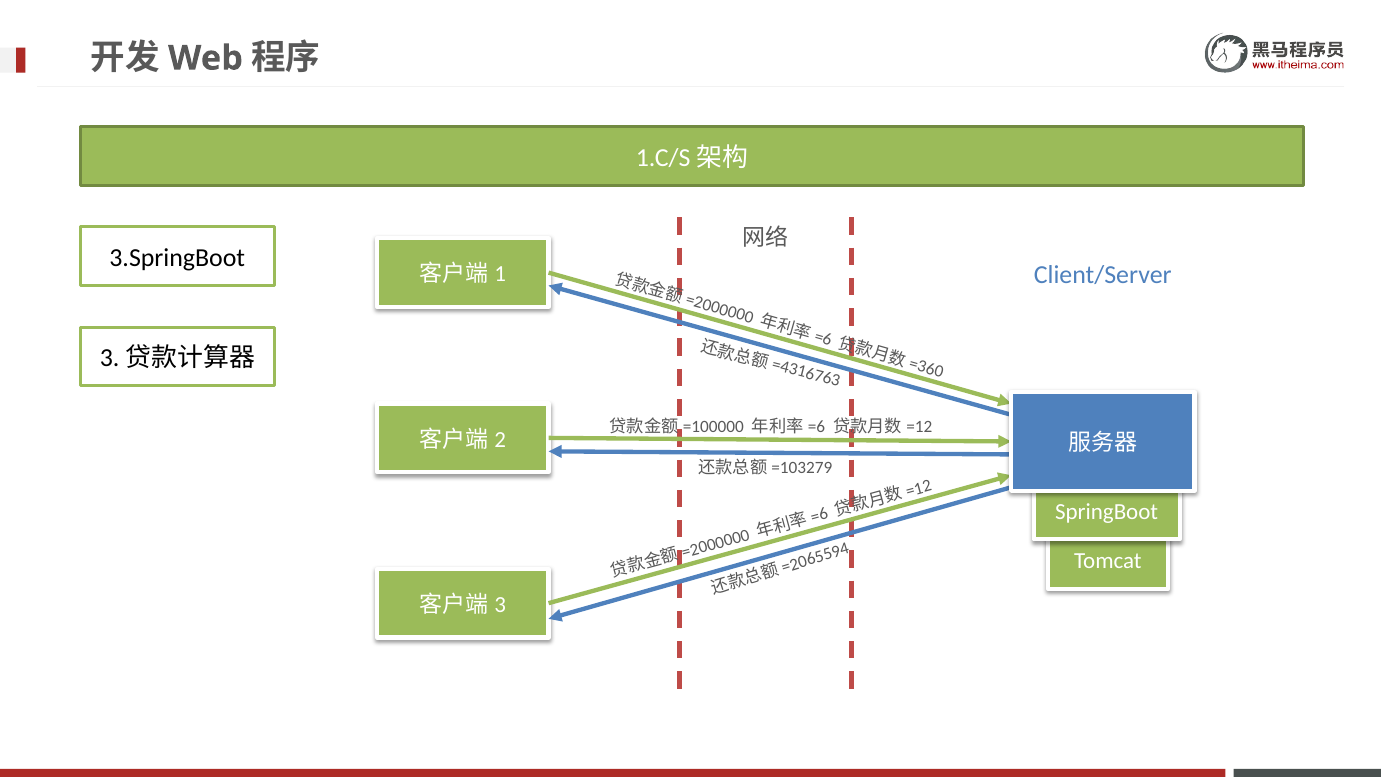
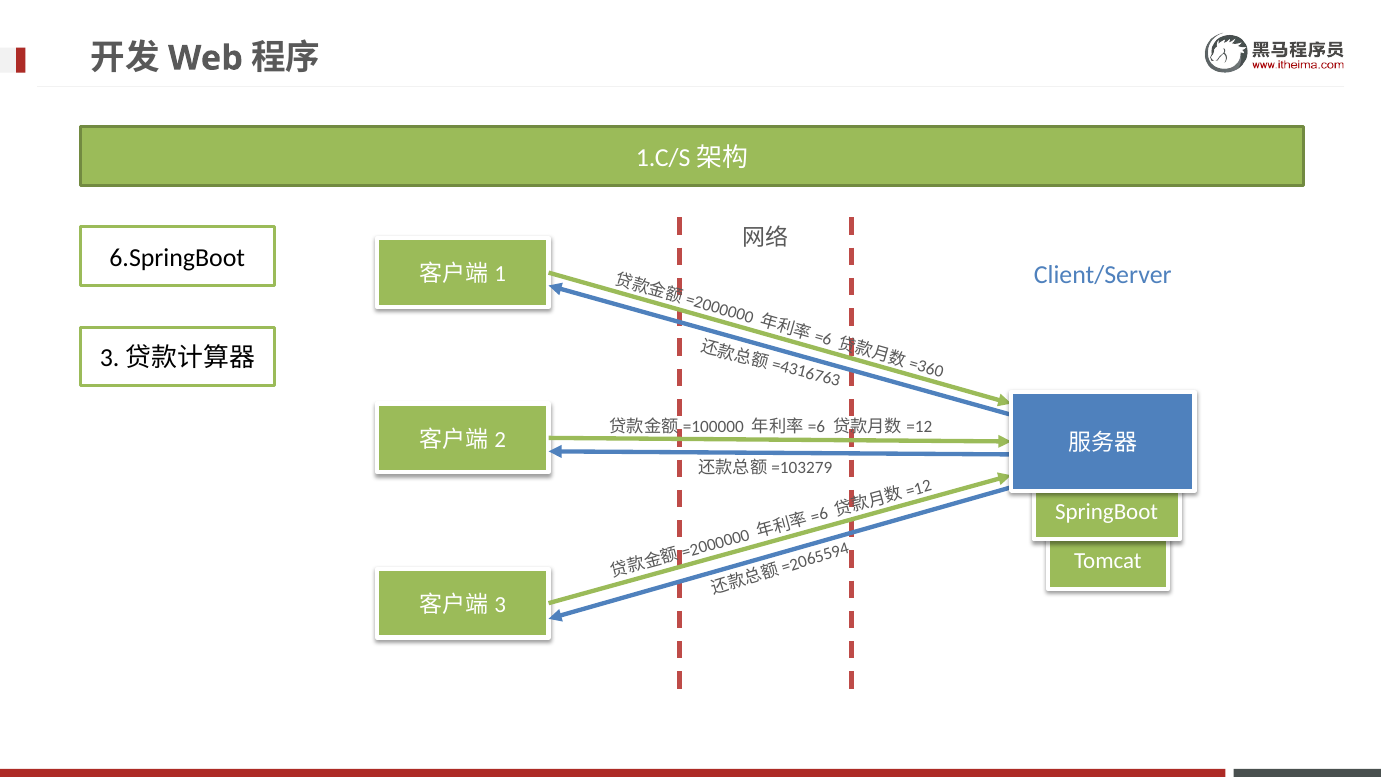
3.SpringBoot: 3.SpringBoot -> 6.SpringBoot
